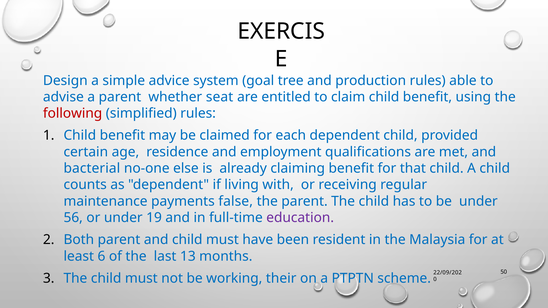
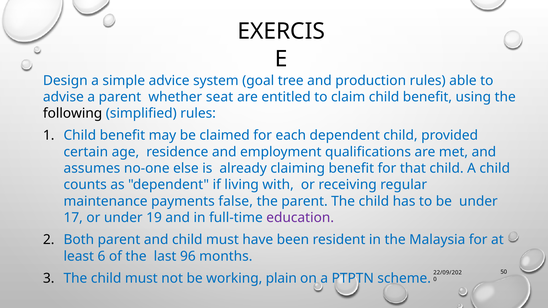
following colour: red -> black
bacterial: bacterial -> assumes
56: 56 -> 17
13: 13 -> 96
their: their -> plain
